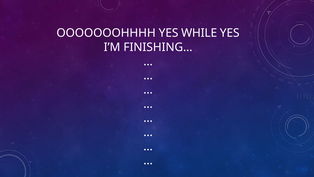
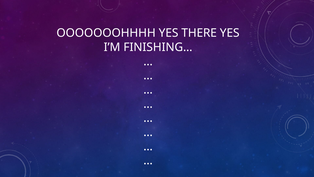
WHILE: WHILE -> THERE
